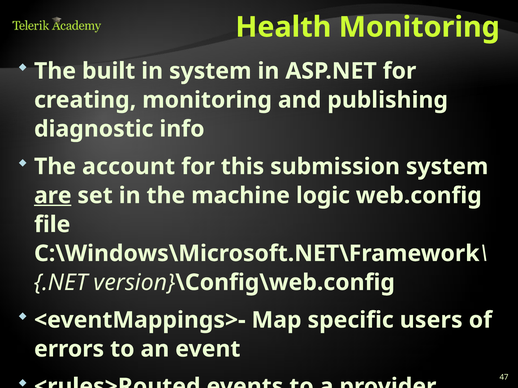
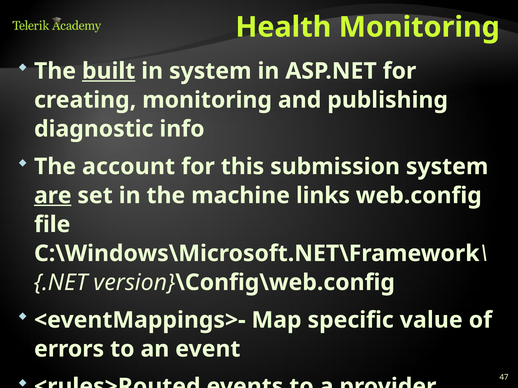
built underline: none -> present
logic: logic -> links
users: users -> value
